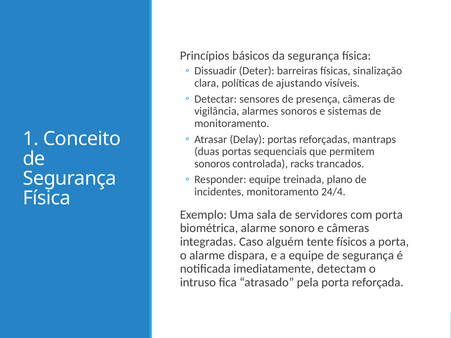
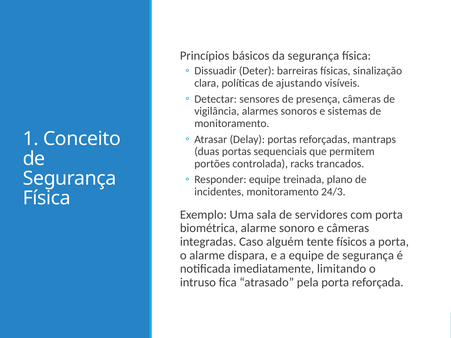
sonoros at (212, 164): sonoros -> portões
24/4: 24/4 -> 24/3
detectam: detectam -> limitando
